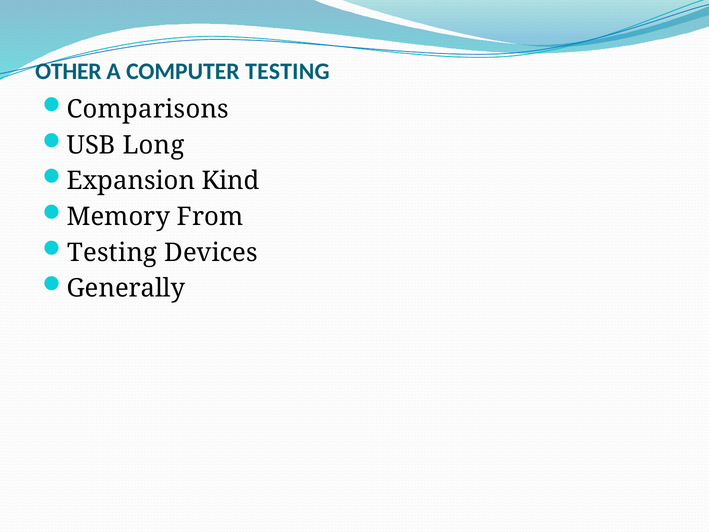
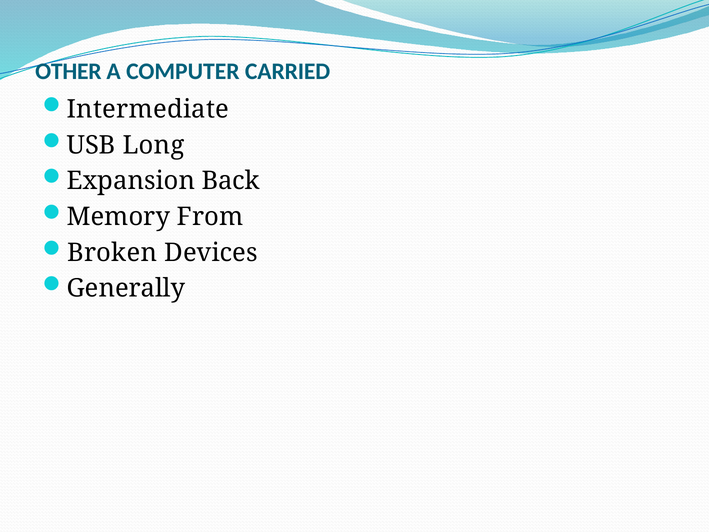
COMPUTER TESTING: TESTING -> CARRIED
Comparisons: Comparisons -> Intermediate
Kind: Kind -> Back
Testing at (112, 253): Testing -> Broken
